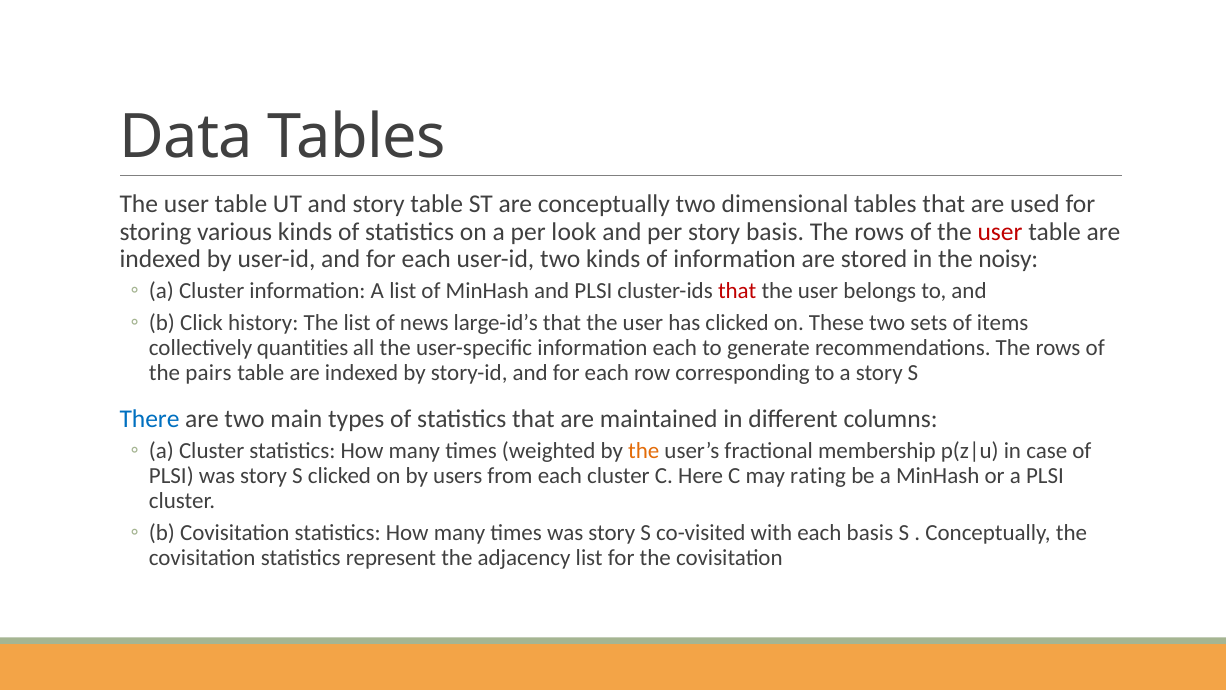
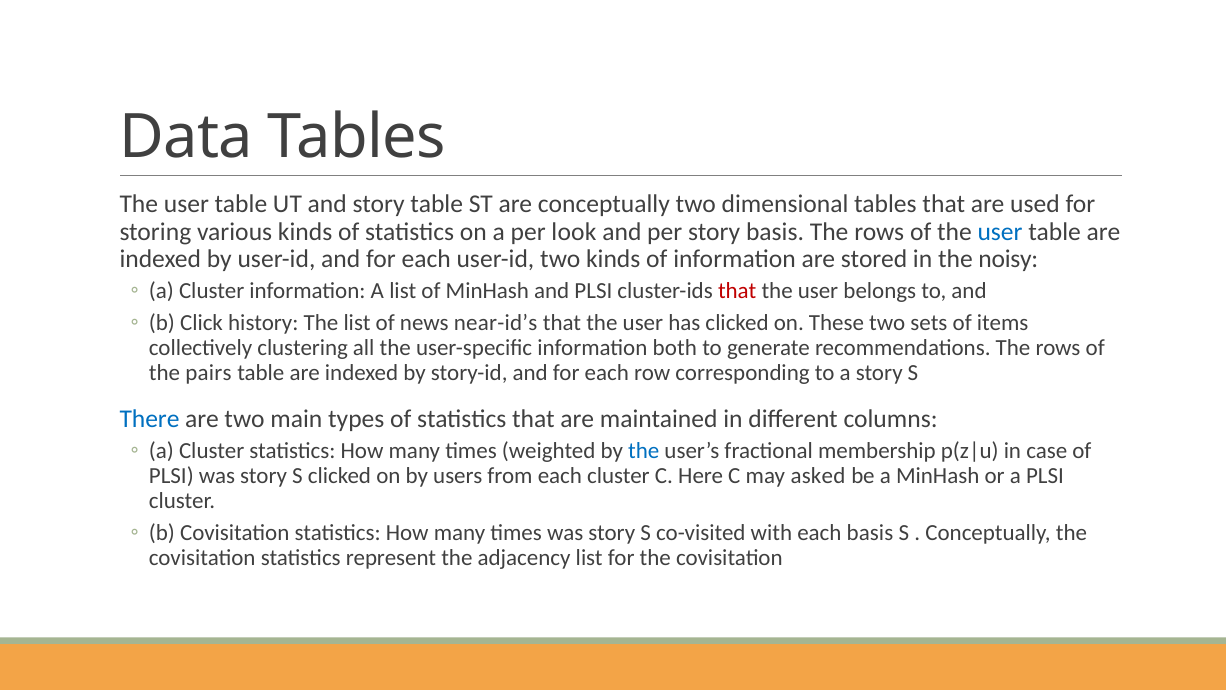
user at (1000, 232) colour: red -> blue
large-id’s: large-id’s -> near-id’s
quantities: quantities -> clustering
information each: each -> both
the at (644, 451) colour: orange -> blue
rating: rating -> asked
